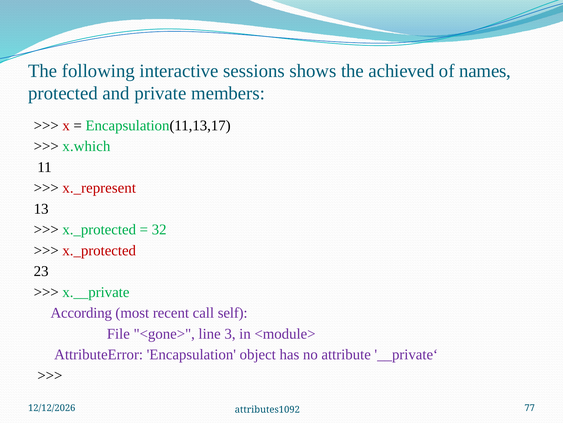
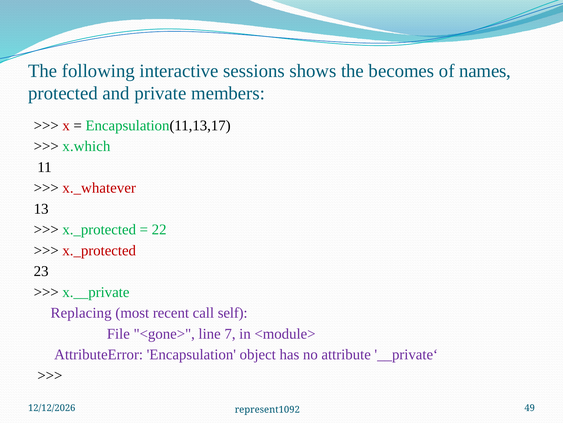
achieved: achieved -> becomes
x._represent: x._represent -> x._whatever
32: 32 -> 22
According: According -> Replacing
3: 3 -> 7
77: 77 -> 49
attributes1092: attributes1092 -> represent1092
